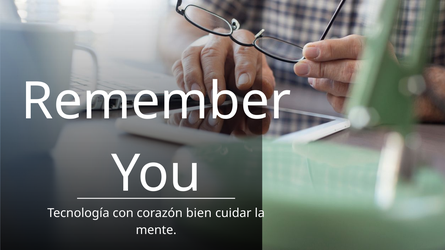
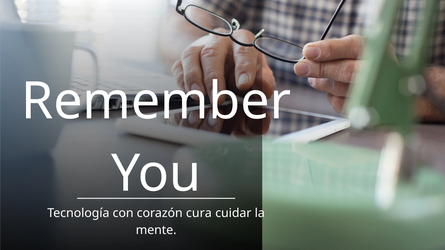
bien: bien -> cura
